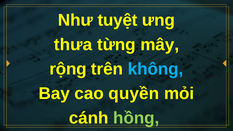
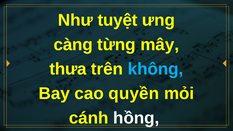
thưa: thưa -> càng
rộng: rộng -> thưa
hồng colour: light green -> white
